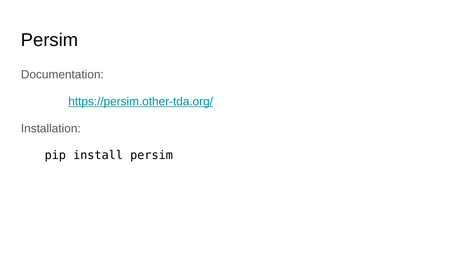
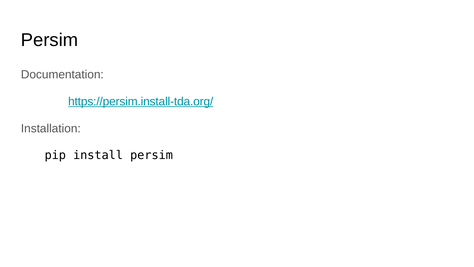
https://persim.other-tda.org/: https://persim.other-tda.org/ -> https://persim.install-tda.org/
